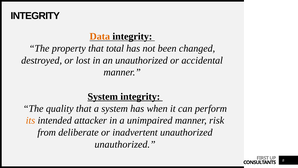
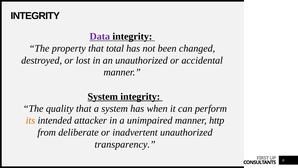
Data colour: orange -> purple
risk: risk -> http
unauthorized at (125, 144): unauthorized -> transparency
